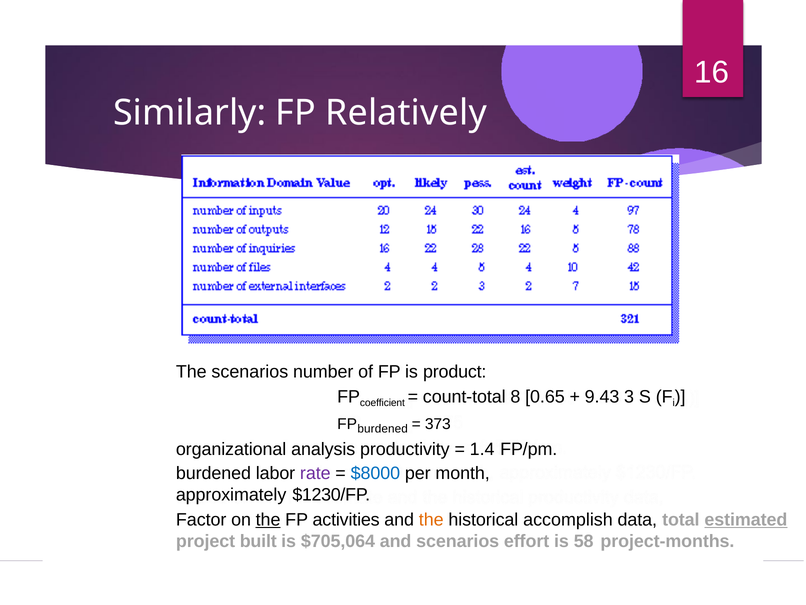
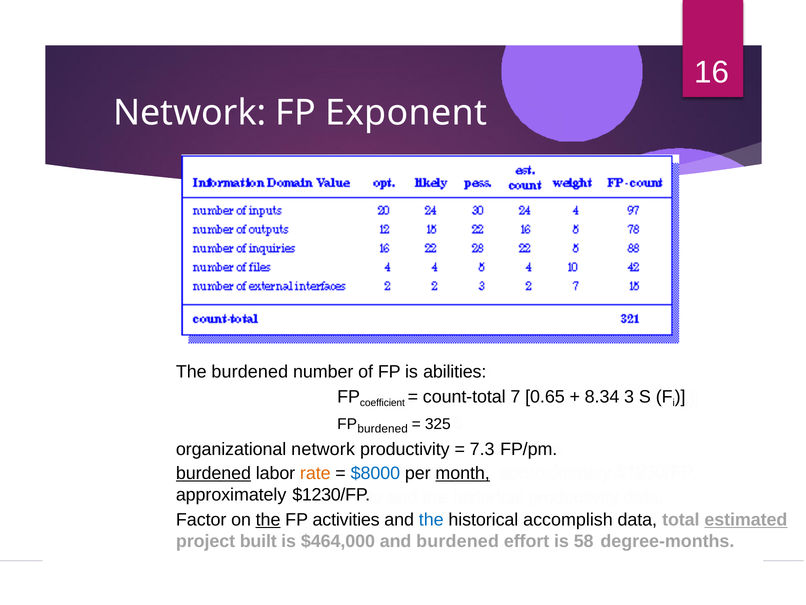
Similarly at (190, 113): Similarly -> Network
Relatively: Relatively -> Exponent
The scenarios: scenarios -> burdened
product: product -> abilities
8: 8 -> 7
9.43: 9.43 -> 8.34
373: 373 -> 325
organizational analysis: analysis -> network
1.4: 1.4 -> 7.3
burdened at (214, 473) underline: none -> present
rate colour: purple -> orange
month underline: none -> present
the at (431, 519) colour: orange -> blue
$705,064: $705,064 -> $464,000
and scenarios: scenarios -> burdened
project-months: project-months -> degree-months
